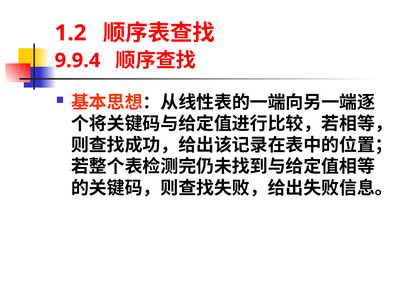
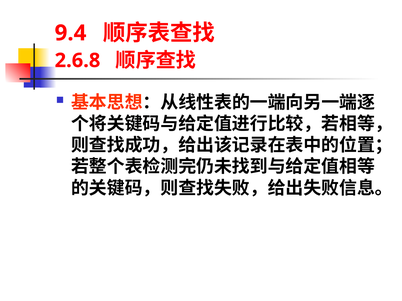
1.2: 1.2 -> 9.4
9.9.4: 9.9.4 -> 2.6.8
